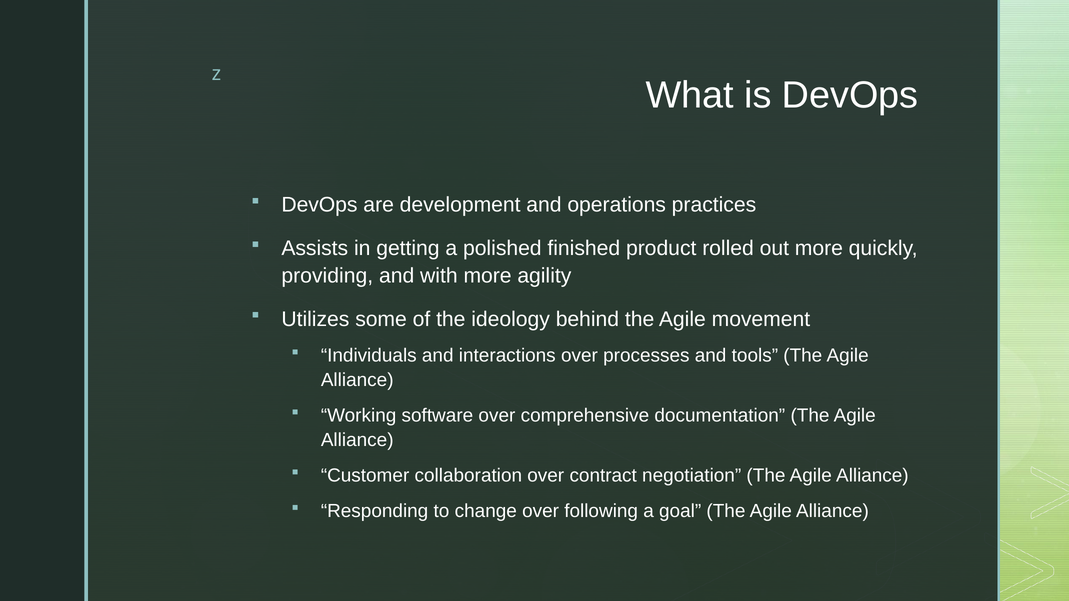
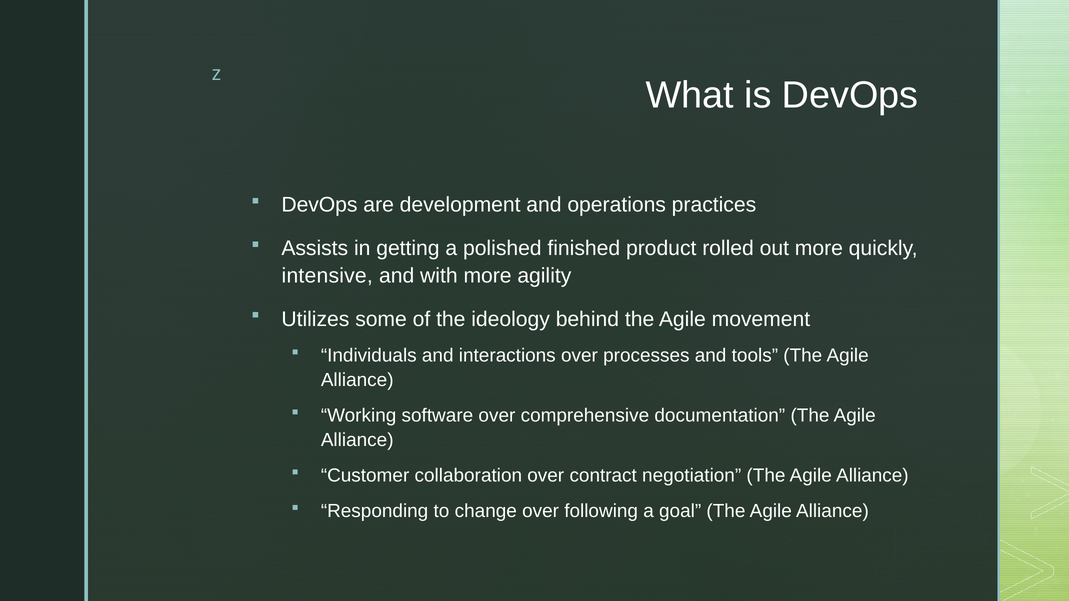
providing: providing -> intensive
